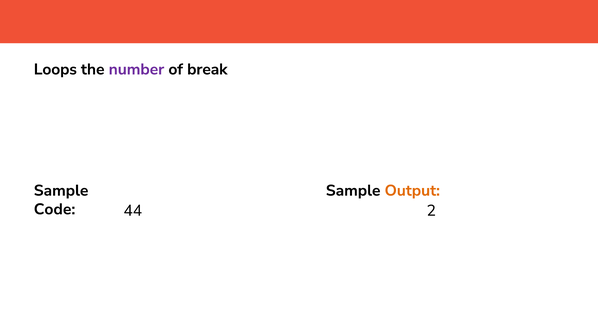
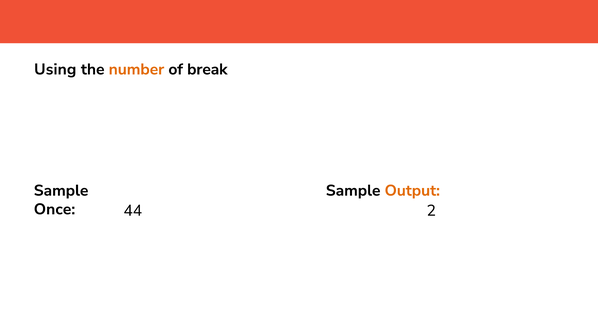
Loops: Loops -> Using
number colour: purple -> orange
Code: Code -> Once
